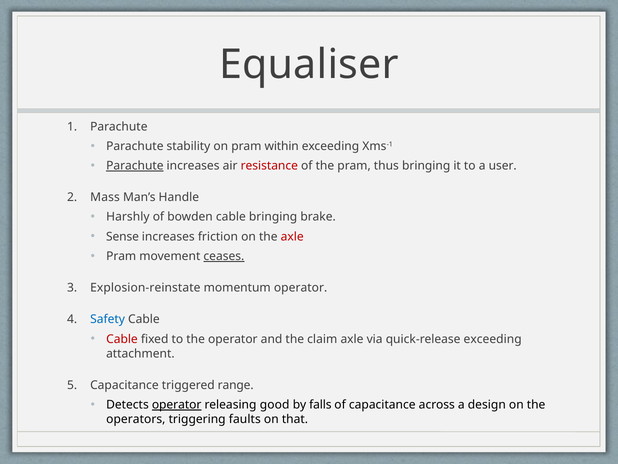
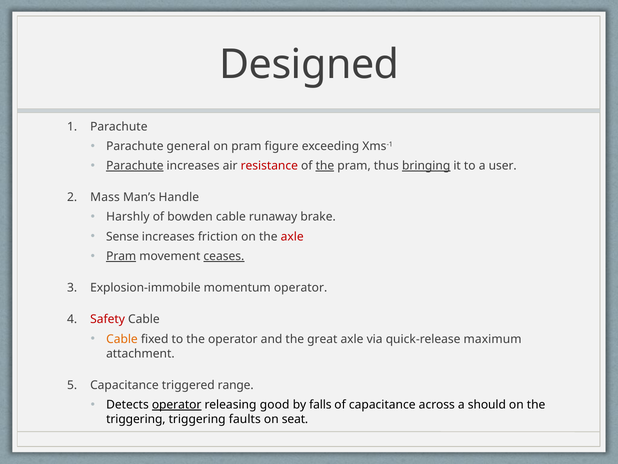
Equaliser: Equaliser -> Designed
stability: stability -> general
within: within -> figure
the at (325, 166) underline: none -> present
bringing at (426, 166) underline: none -> present
cable bringing: bringing -> runaway
Pram at (121, 256) underline: none -> present
Explosion-reinstate: Explosion-reinstate -> Explosion-immobile
Safety colour: blue -> red
Cable at (122, 339) colour: red -> orange
claim: claim -> great
quick-release exceeding: exceeding -> maximum
design: design -> should
operators at (136, 419): operators -> triggering
that: that -> seat
